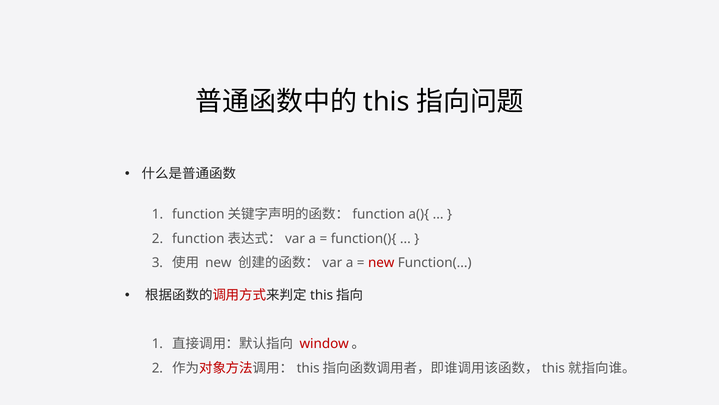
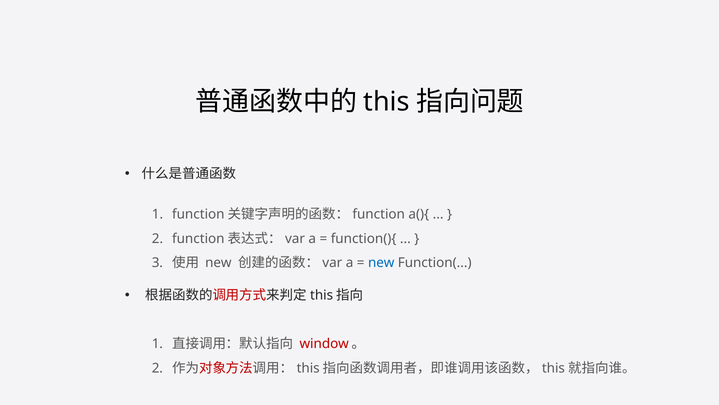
new at (381, 263) colour: red -> blue
